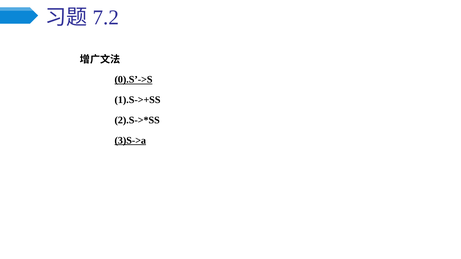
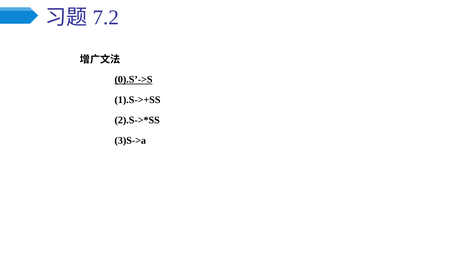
3)S->a underline: present -> none
